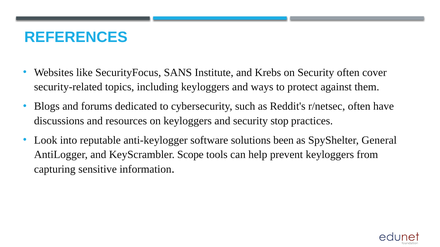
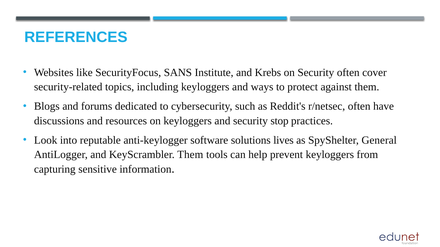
been: been -> lives
KeyScrambler Scope: Scope -> Them
